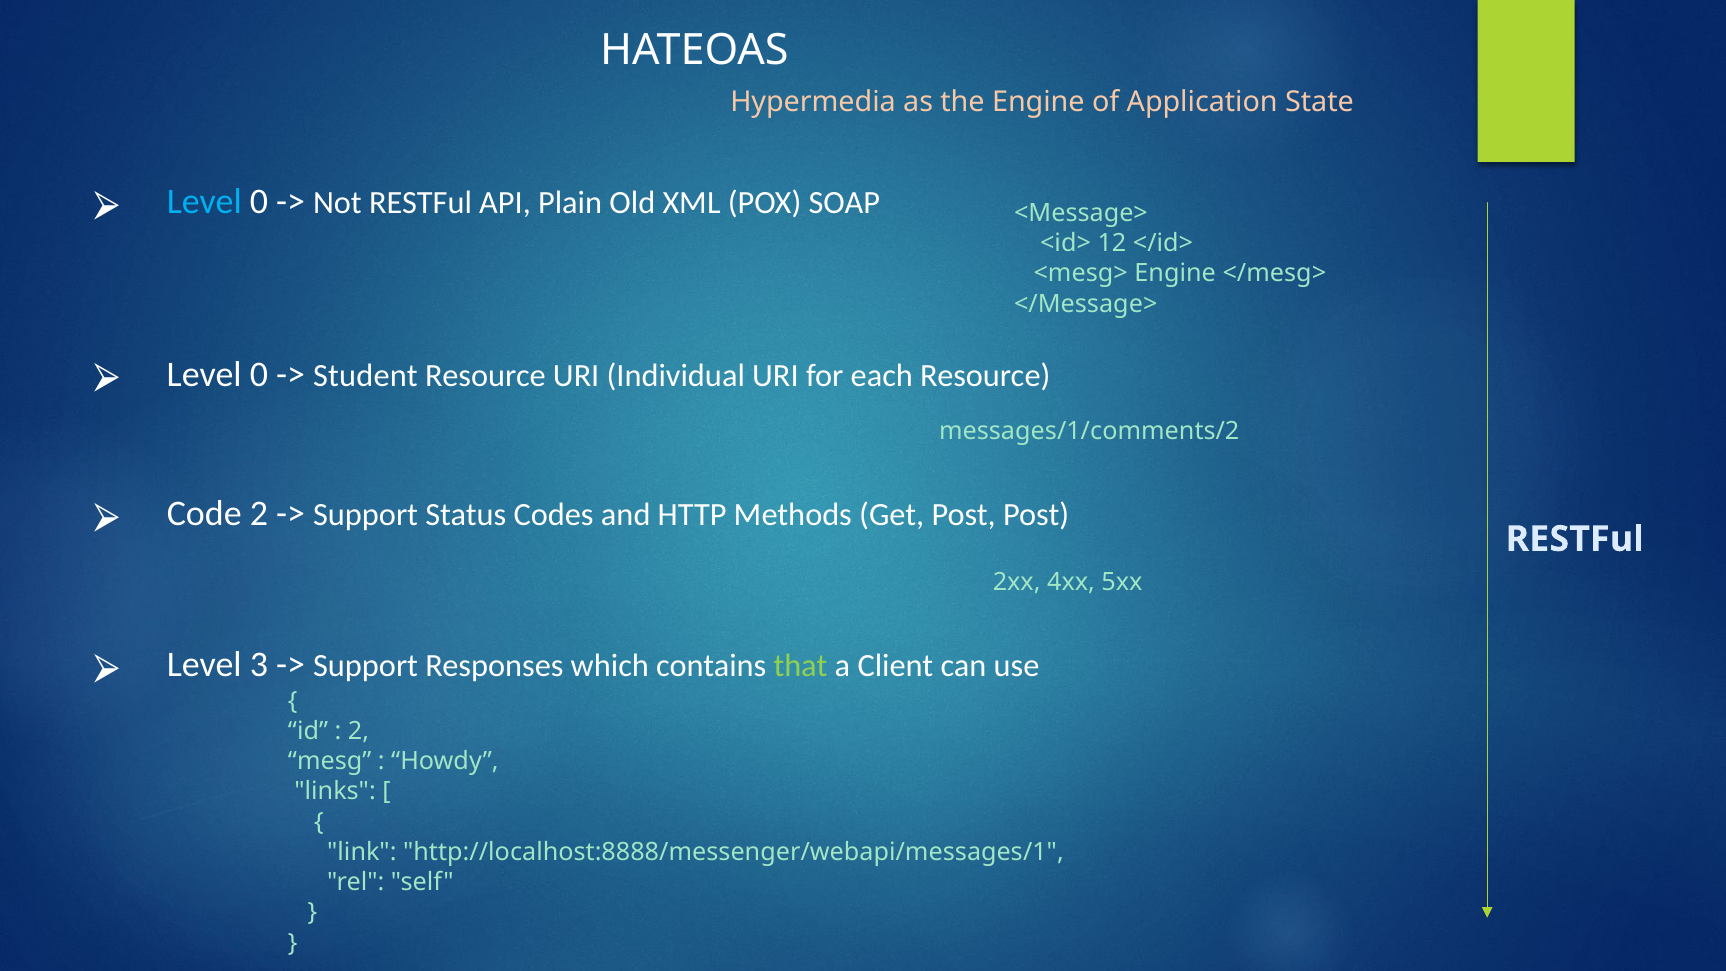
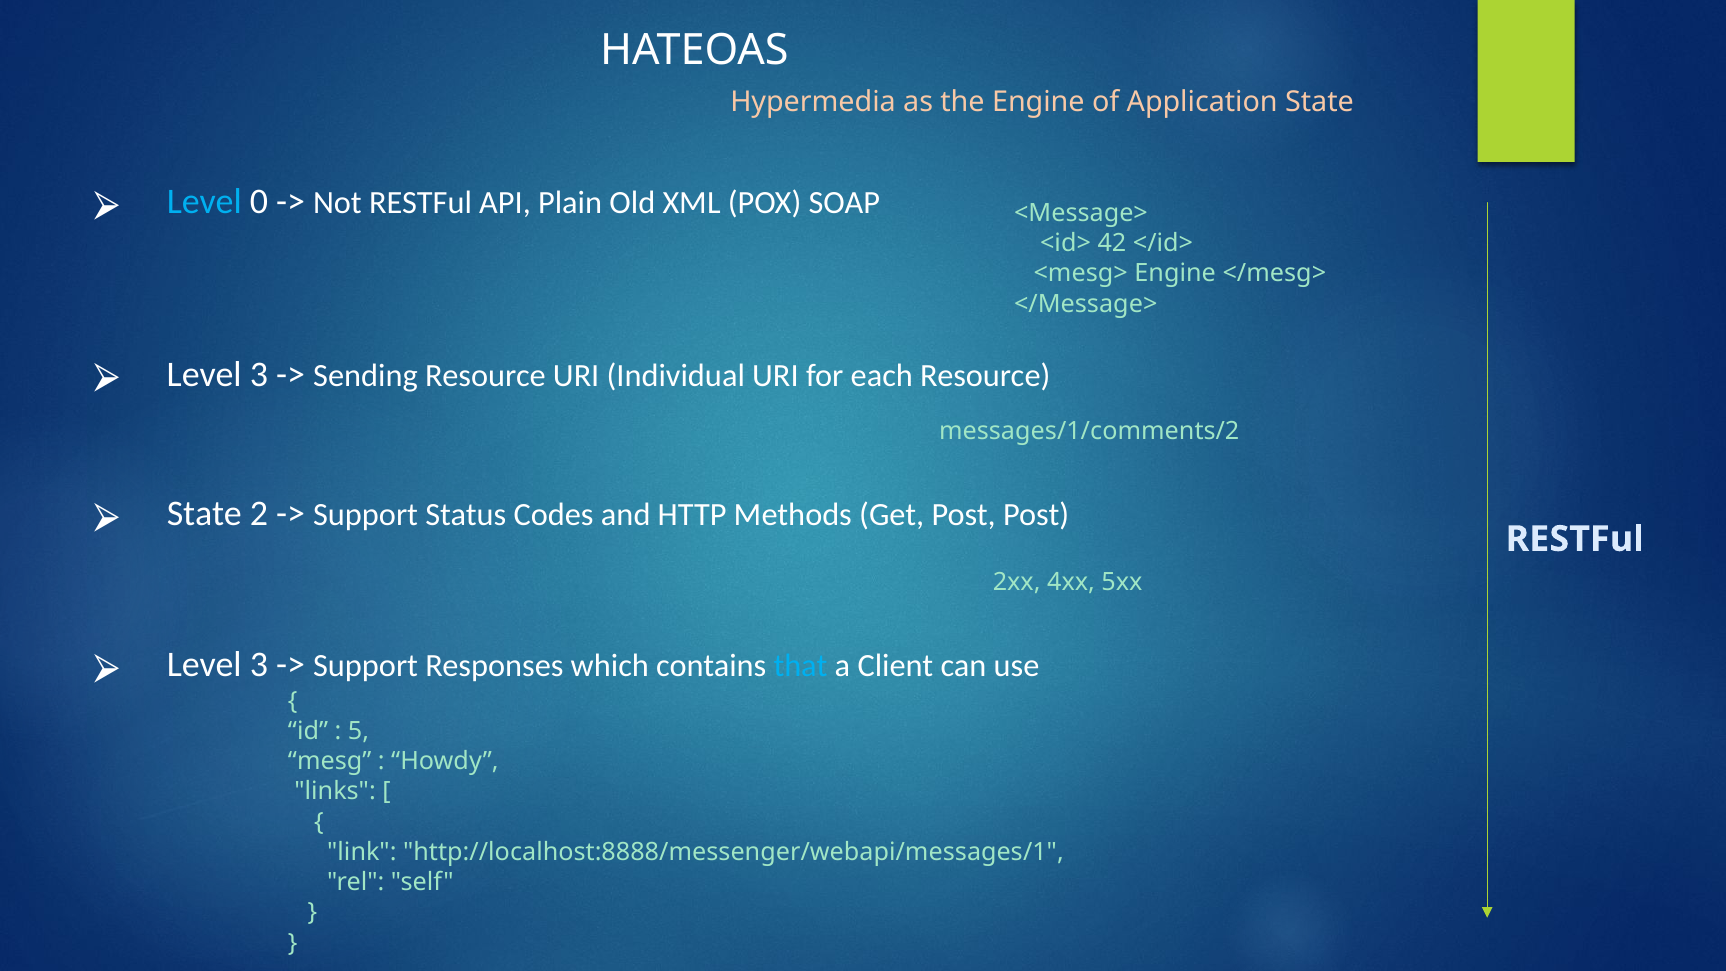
12: 12 -> 42
0 at (259, 374): 0 -> 3
Student: Student -> Sending
Code at (204, 514): Code -> State
that colour: light green -> light blue
2 at (358, 731): 2 -> 5
